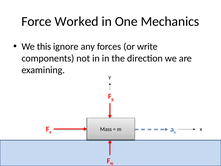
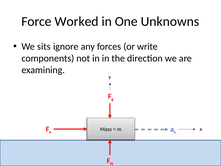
Mechanics: Mechanics -> Unknowns
this: this -> sits
